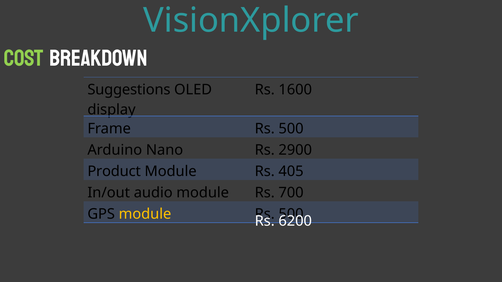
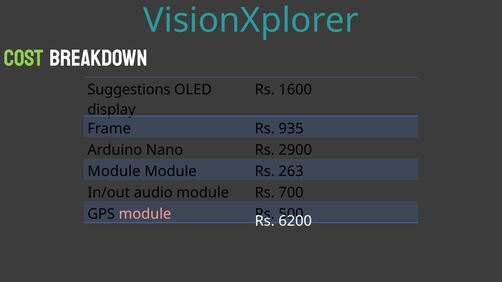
Frame Rs 500: 500 -> 935
Product at (114, 172): Product -> Module
405: 405 -> 263
module at (145, 214) colour: yellow -> pink
